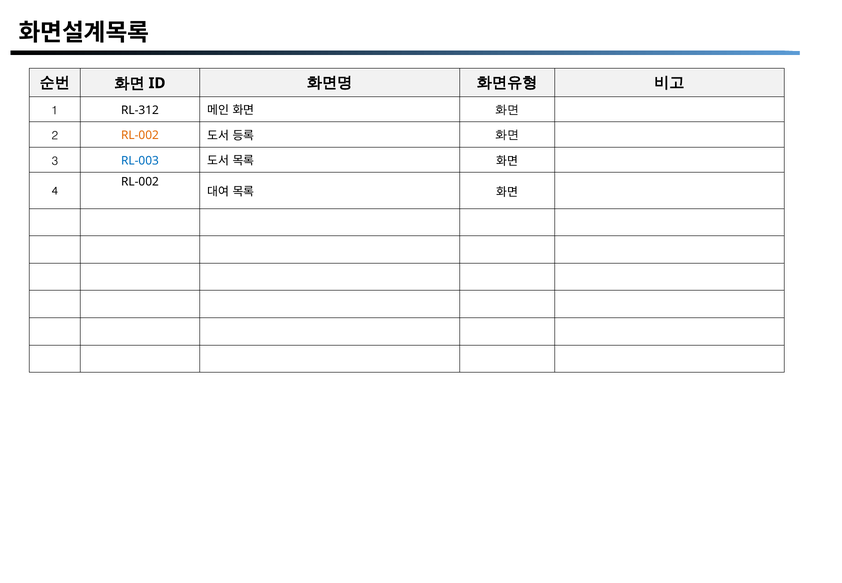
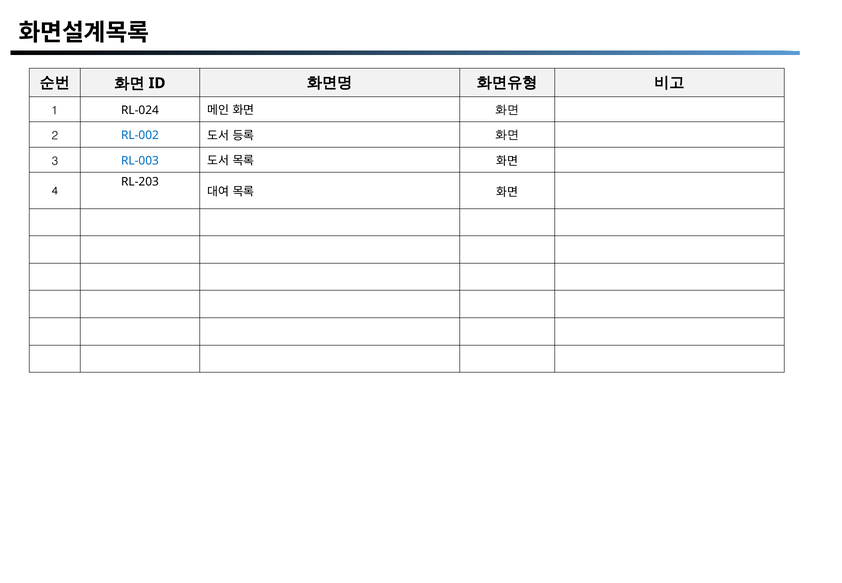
RL-312: RL-312 -> RL-024
RL-002 at (140, 135) colour: orange -> blue
RL-002 at (140, 182): RL-002 -> RL-203
